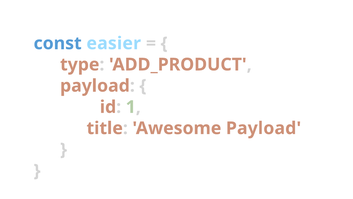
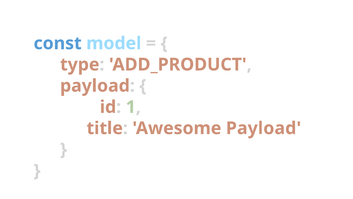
easier: easier -> model
